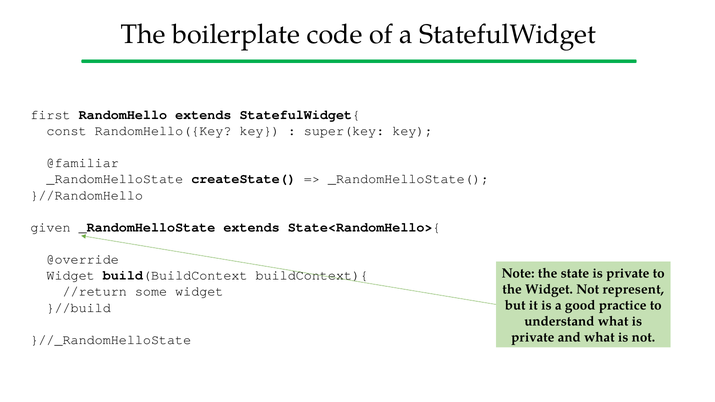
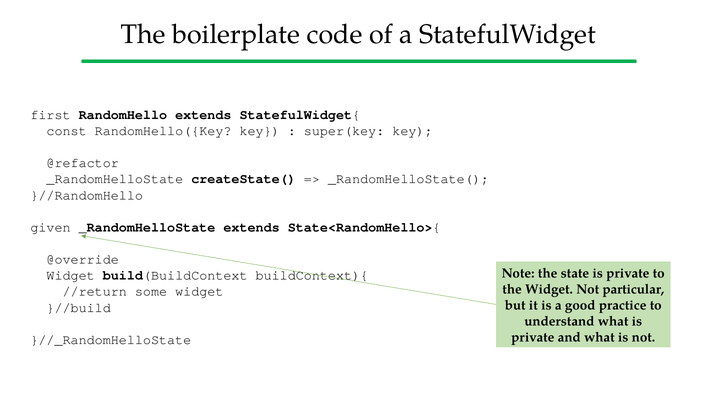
@familiar: @familiar -> @refactor
represent: represent -> particular
